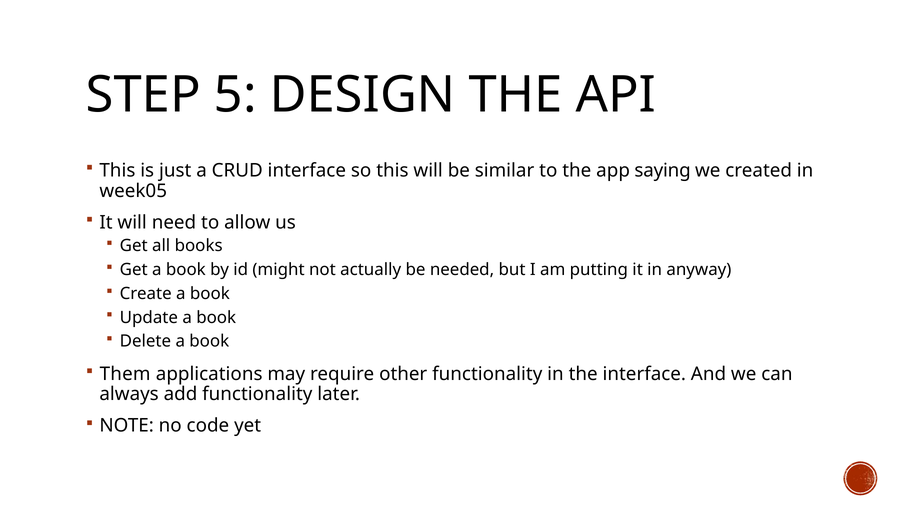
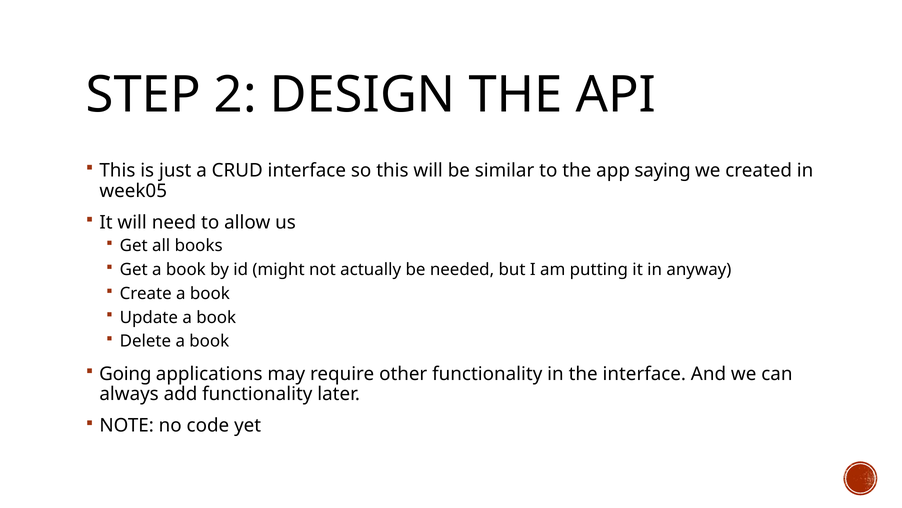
5: 5 -> 2
Them: Them -> Going
